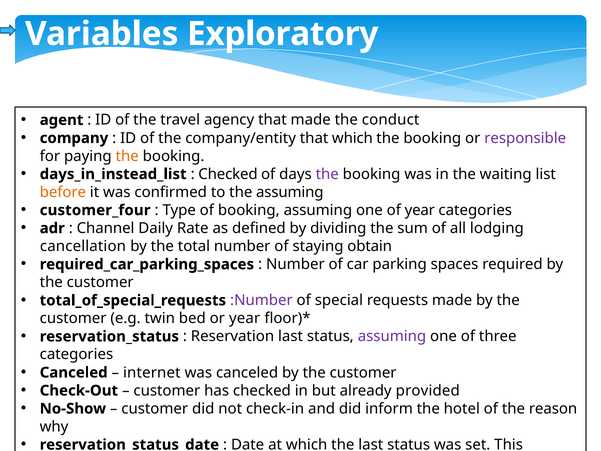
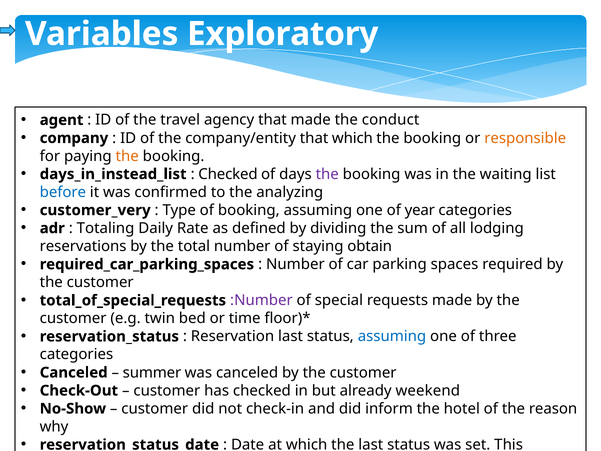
responsible colour: purple -> orange
before colour: orange -> blue
the assuming: assuming -> analyzing
customer_four: customer_four -> customer_very
Channel: Channel -> Totaling
cancellation: cancellation -> reservations
or year: year -> time
assuming at (392, 336) colour: purple -> blue
internet: internet -> summer
provided: provided -> weekend
